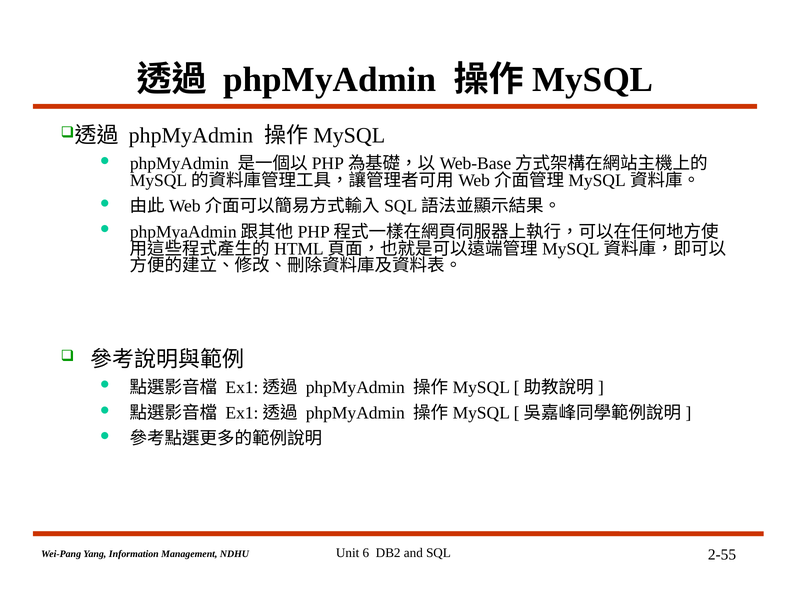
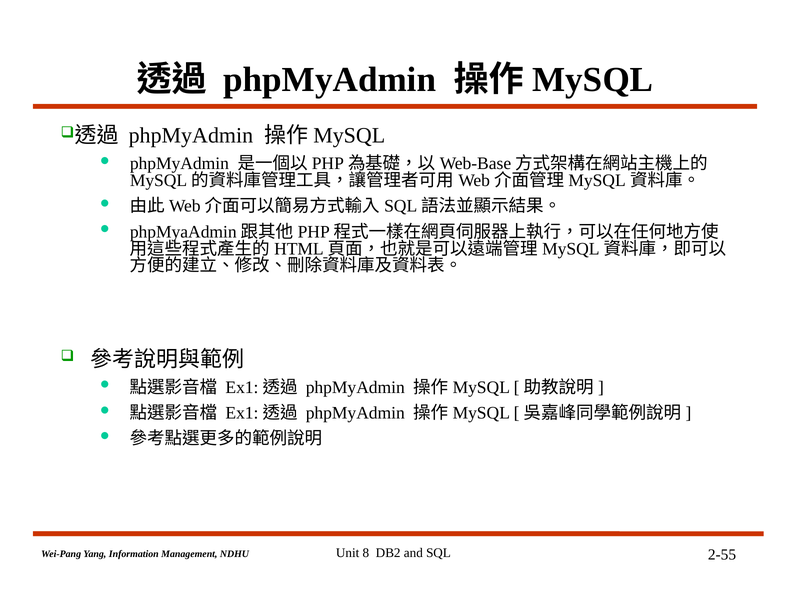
6: 6 -> 8
